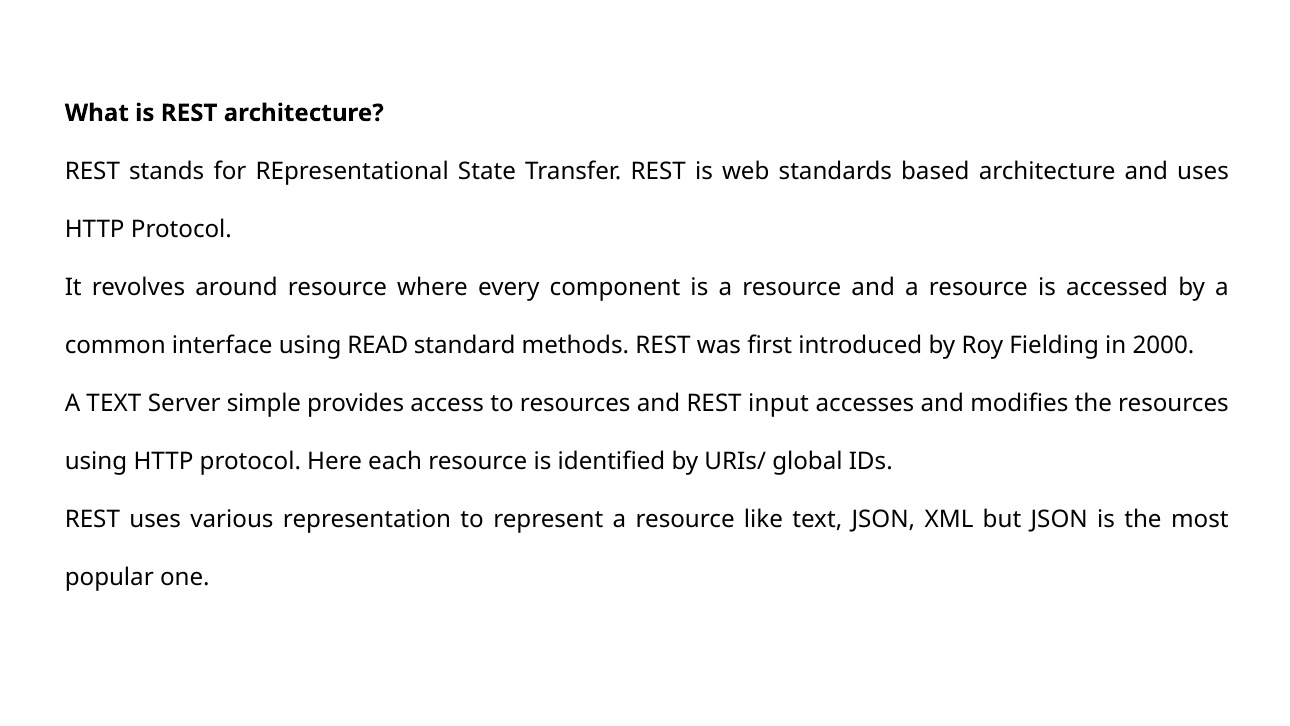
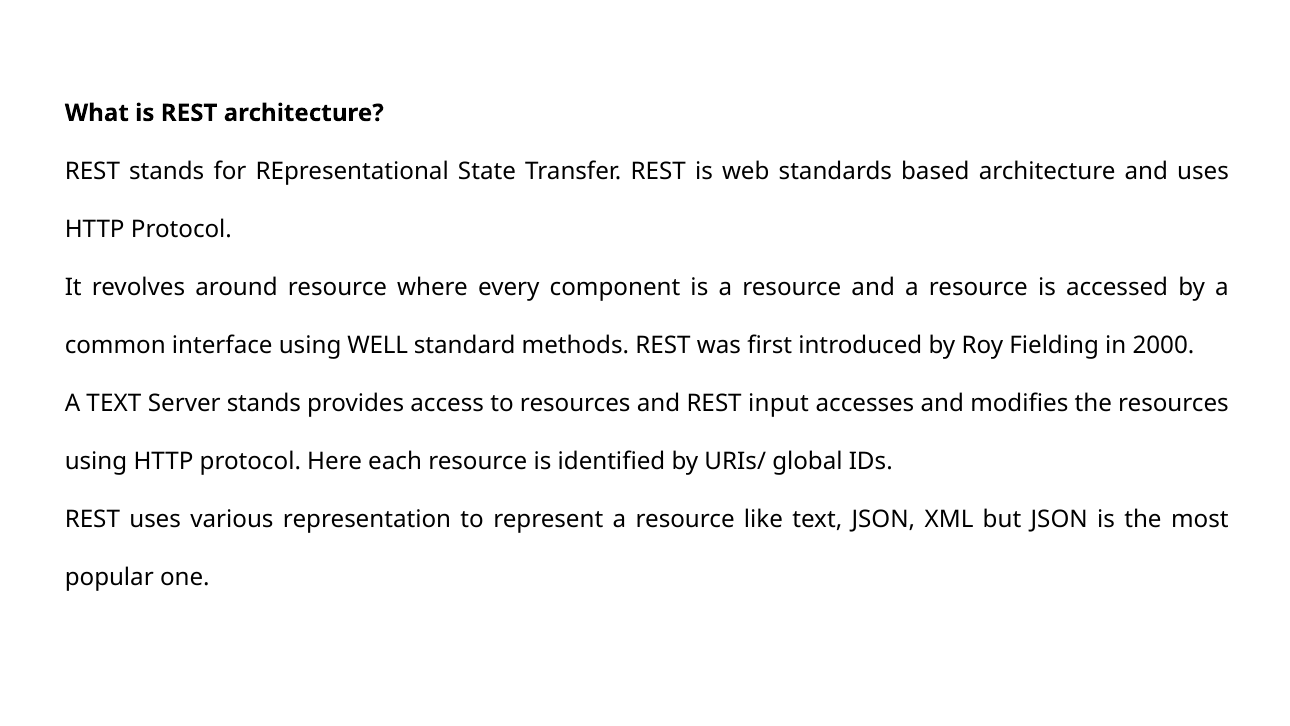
READ: READ -> WELL
Server simple: simple -> stands
